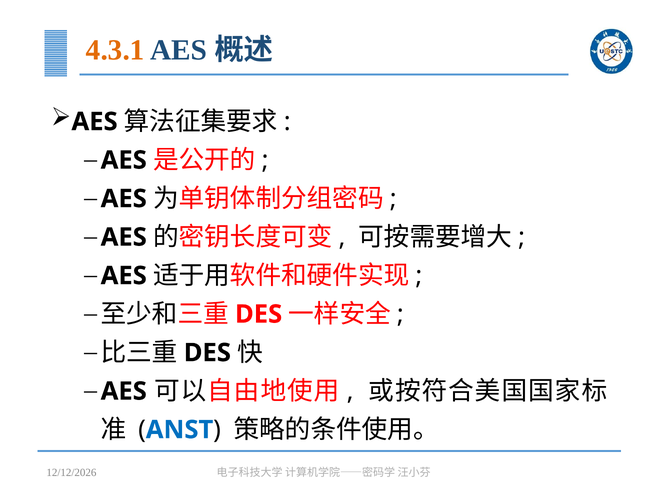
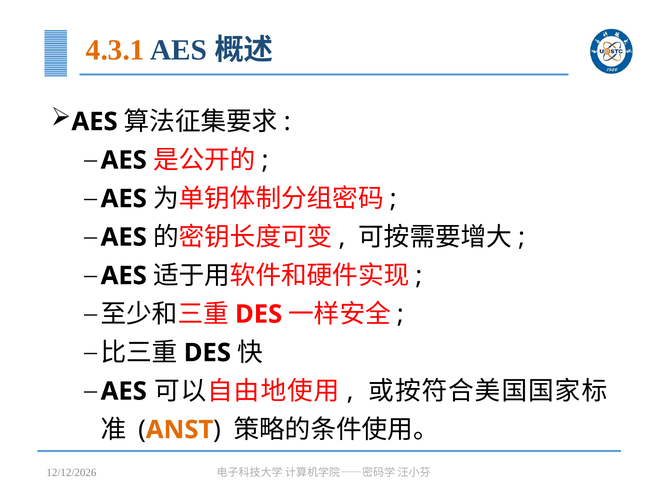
ANST colour: blue -> orange
